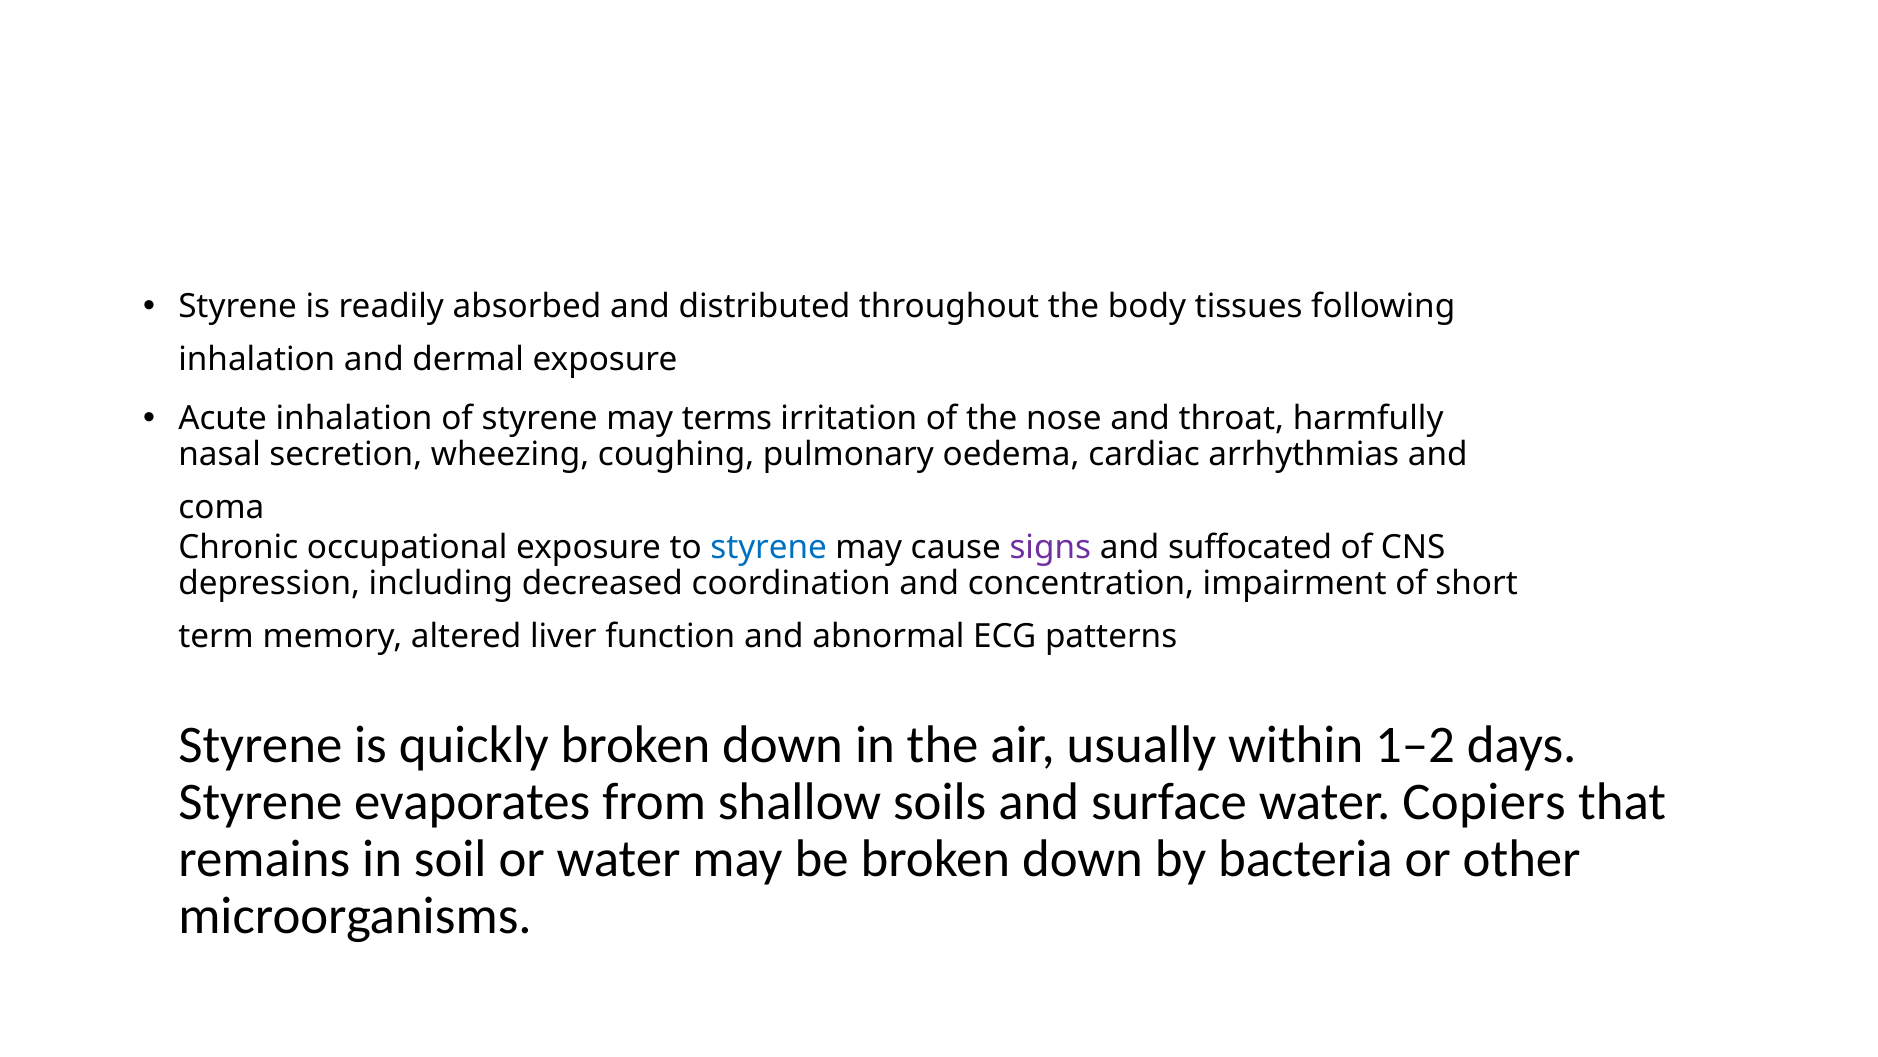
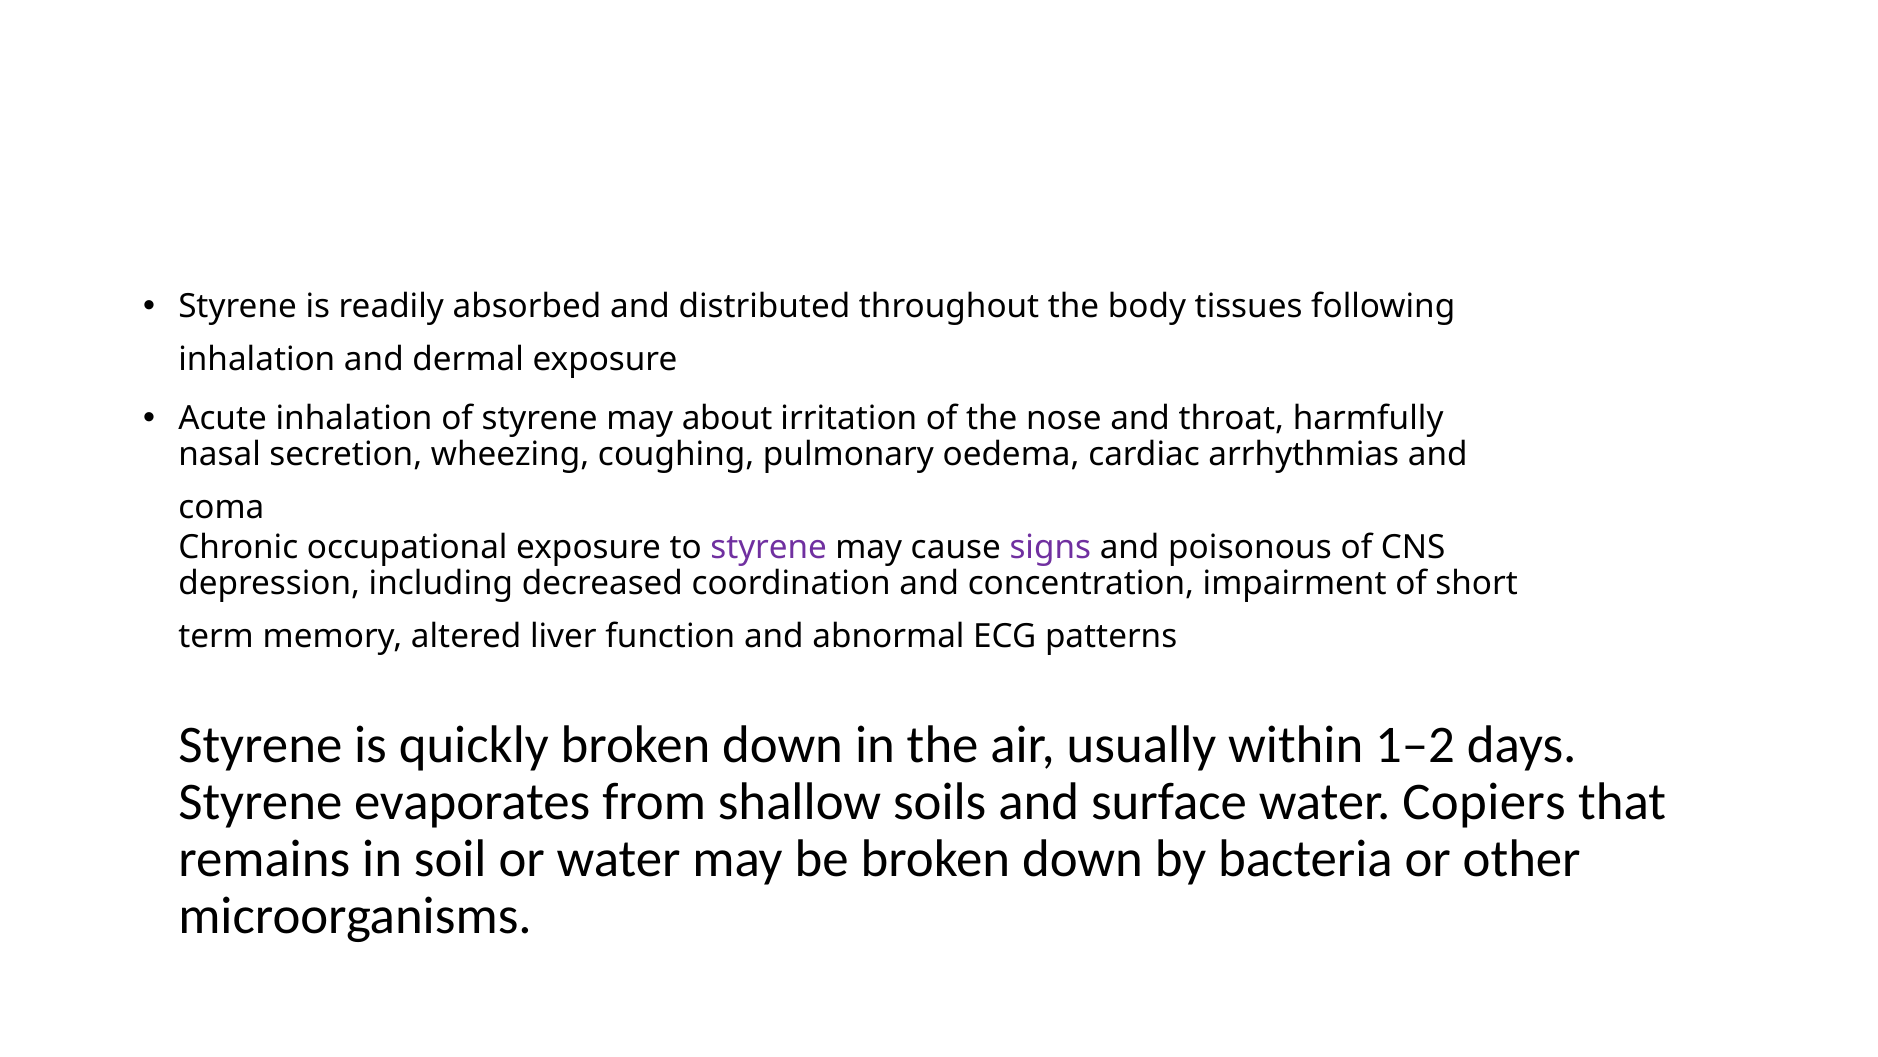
terms: terms -> about
styrene at (769, 548) colour: blue -> purple
suffocated: suffocated -> poisonous
